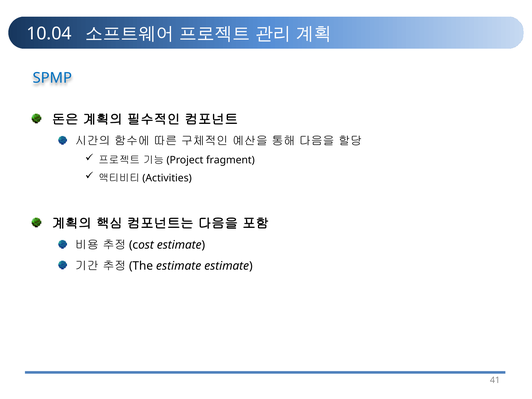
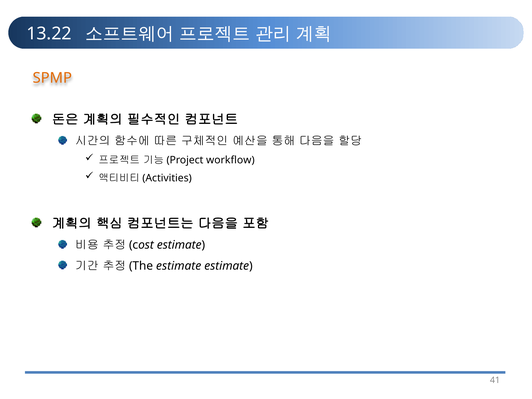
10.04: 10.04 -> 13.22
SPMP colour: blue -> orange
fragment: fragment -> workflow
